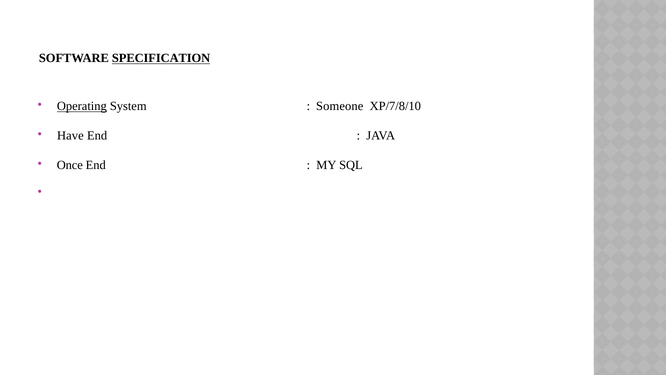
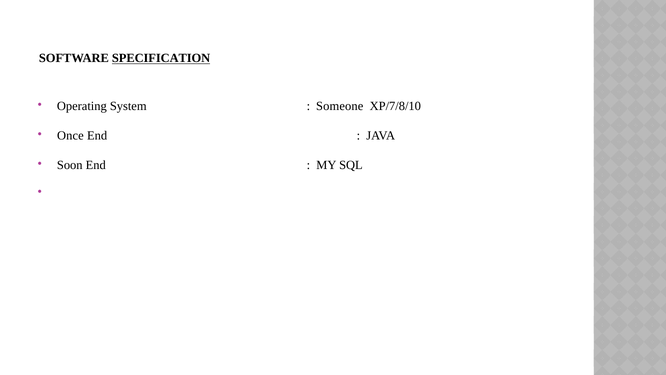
Operating underline: present -> none
Have: Have -> Once
Once: Once -> Soon
